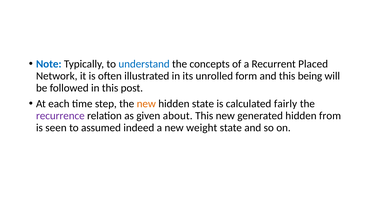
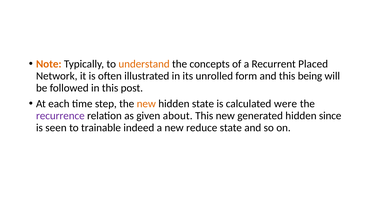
Note colour: blue -> orange
understand colour: blue -> orange
fairly: fairly -> were
from: from -> since
assumed: assumed -> trainable
weight: weight -> reduce
